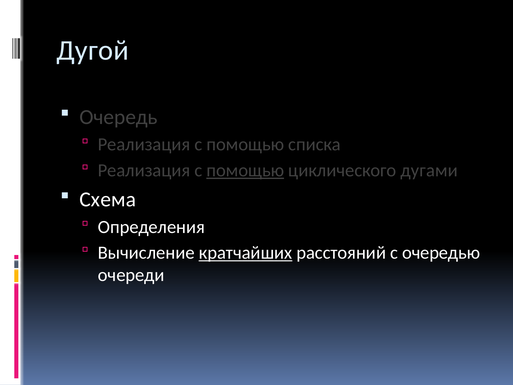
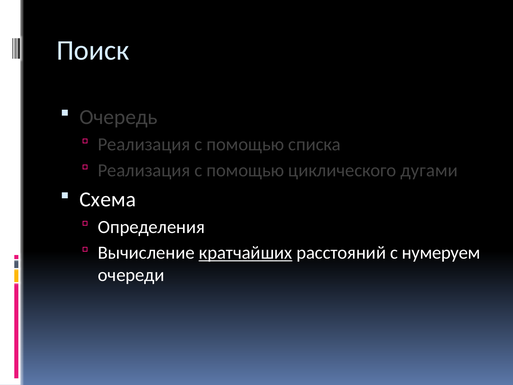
Дугой: Дугой -> Поиск
помощью at (245, 170) underline: present -> none
очередью: очередью -> нумеруем
